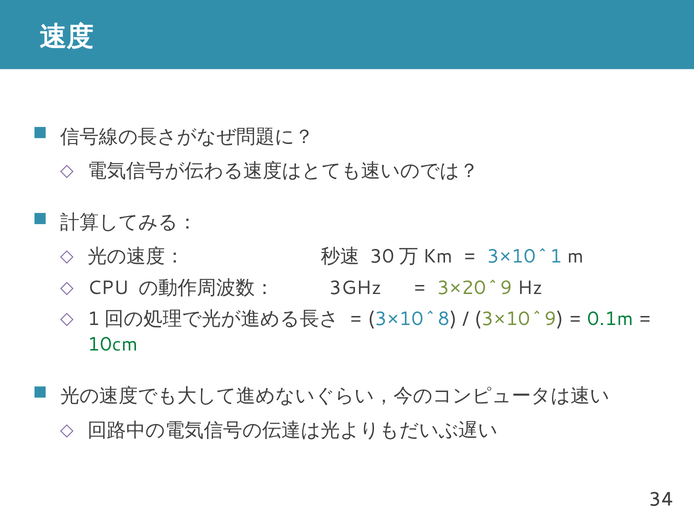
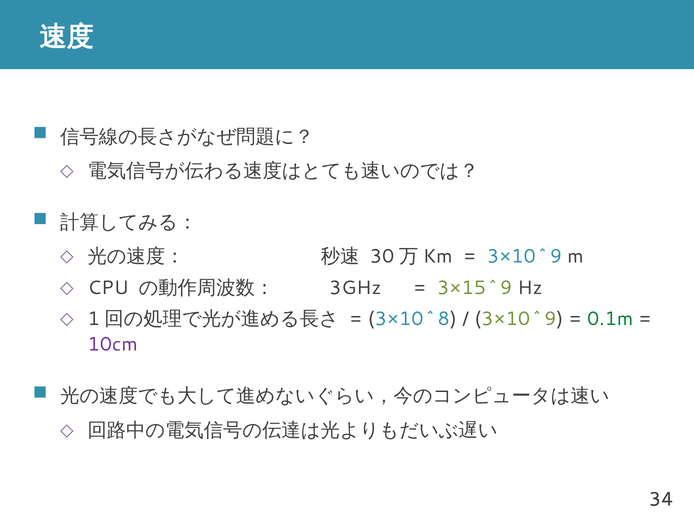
3×10^1 at (524, 256): 3×10^1 -> 3×10^9
3×20^9: 3×20^9 -> 3×15^9
10cm colour: green -> purple
